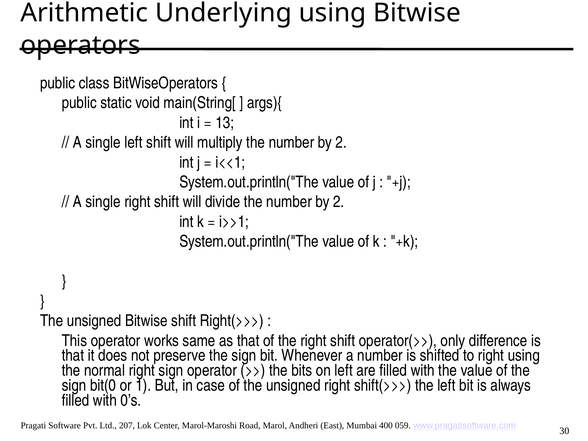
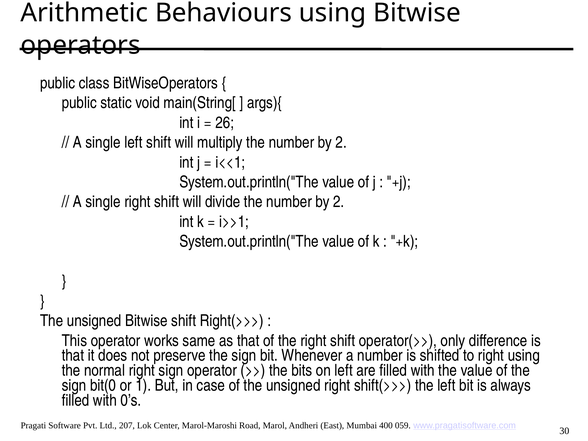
Underlying: Underlying -> Behaviours
13: 13 -> 26
